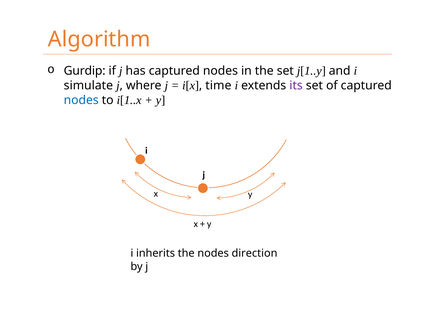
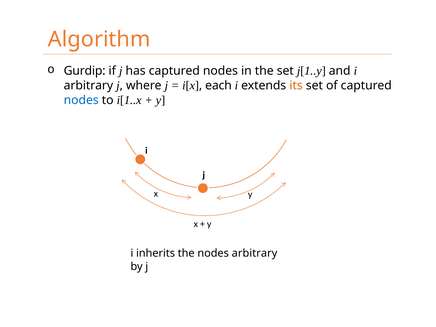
simulate at (88, 85): simulate -> arbitrary
time: time -> each
its colour: purple -> orange
nodes direction: direction -> arbitrary
